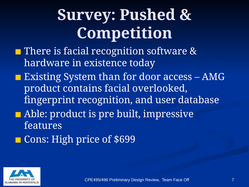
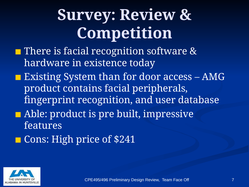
Survey Pushed: Pushed -> Review
overlooked: overlooked -> peripherals
$699: $699 -> $241
